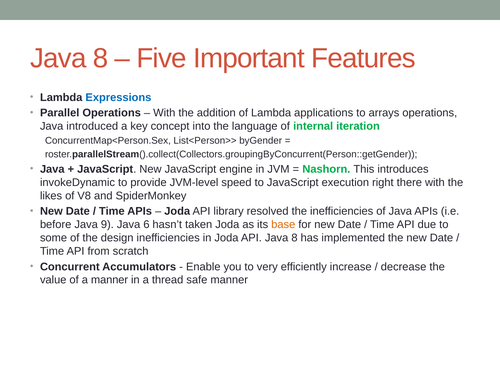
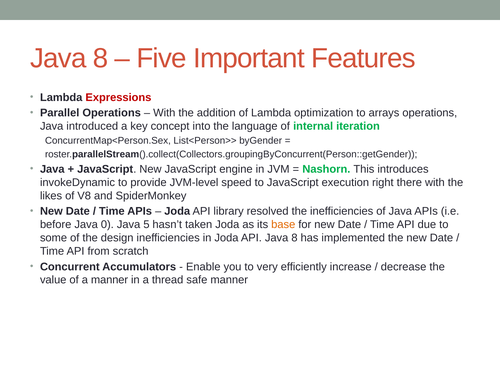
Expressions colour: blue -> red
applications: applications -> optimization
9: 9 -> 0
6: 6 -> 5
